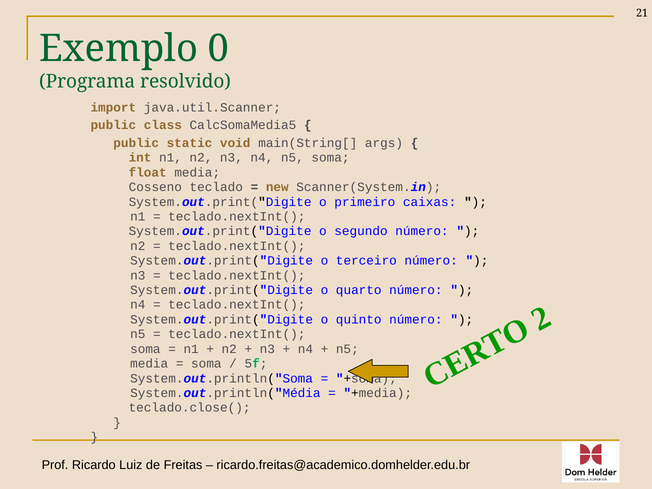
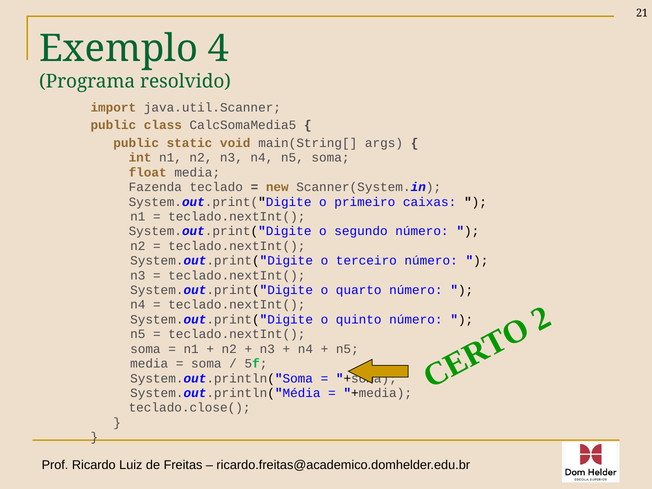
0: 0 -> 4
Cosseno: Cosseno -> Fazenda
